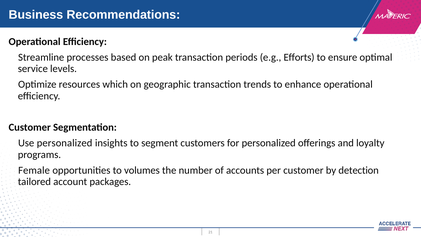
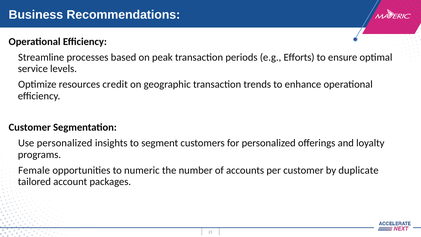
which: which -> credit
volumes: volumes -> numeric
detection: detection -> duplicate
